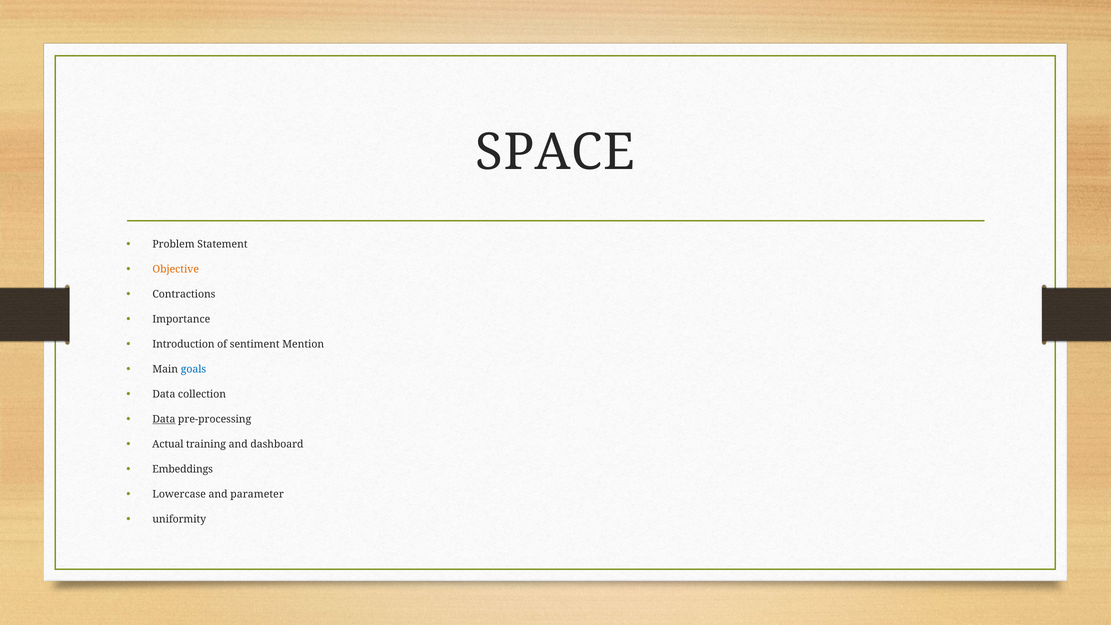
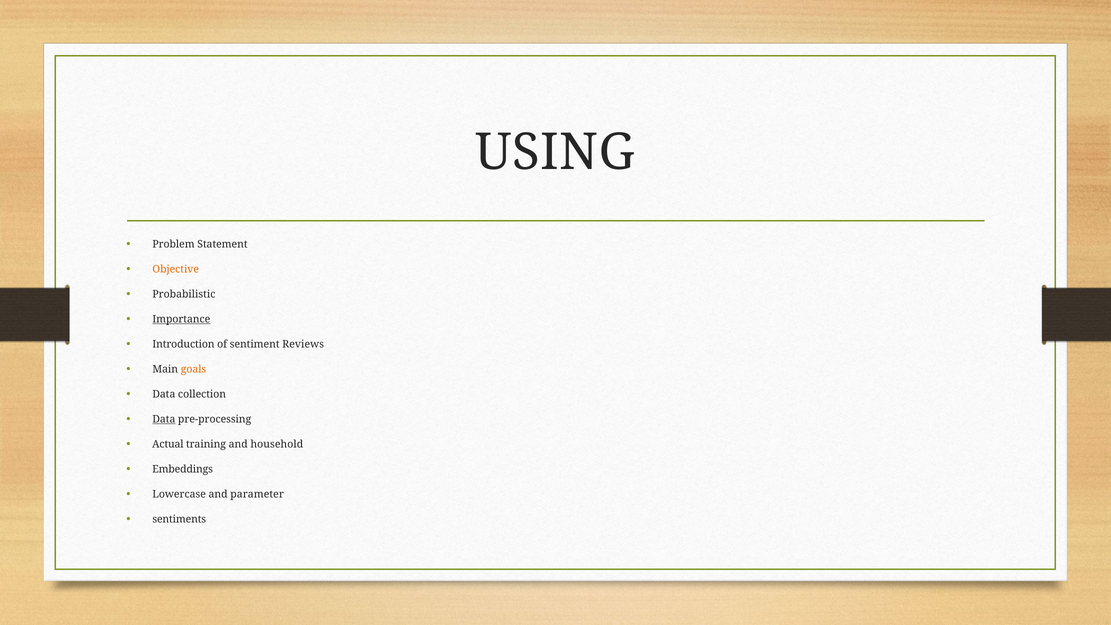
SPACE: SPACE -> USING
Contractions: Contractions -> Probabilistic
Importance underline: none -> present
Mention: Mention -> Reviews
goals colour: blue -> orange
dashboard: dashboard -> household
uniformity: uniformity -> sentiments
